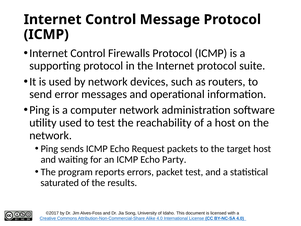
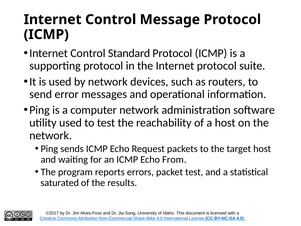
Firewalls: Firewalls -> Standard
Party: Party -> From
